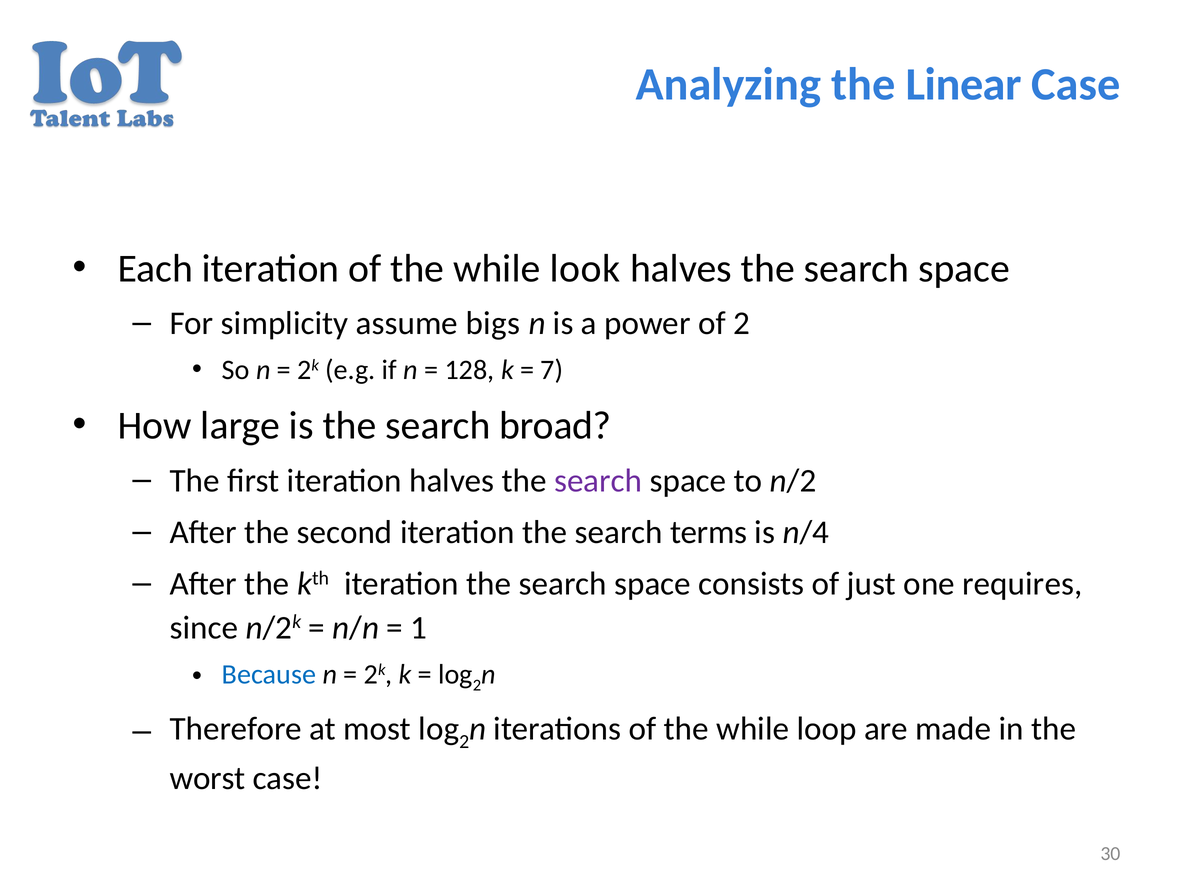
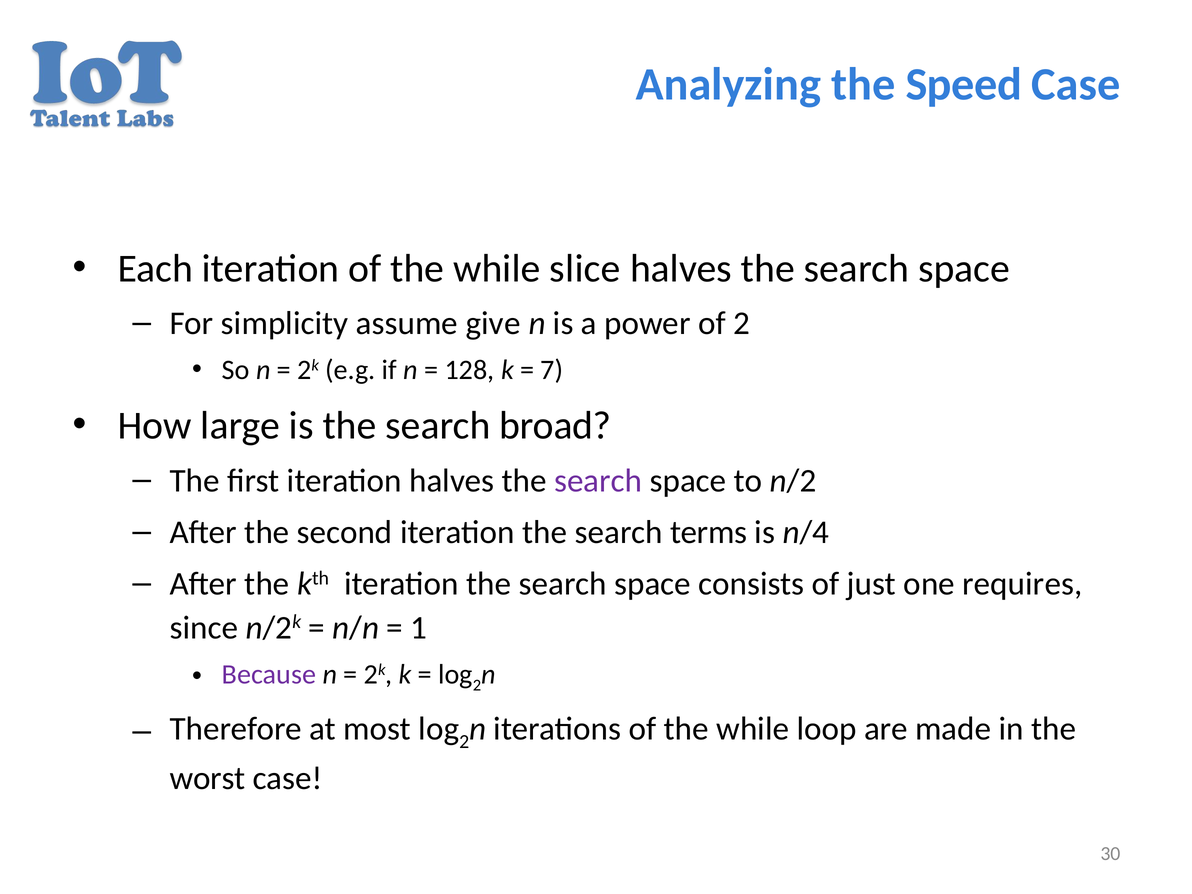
Linear: Linear -> Speed
look: look -> slice
bigs: bigs -> give
Because colour: blue -> purple
